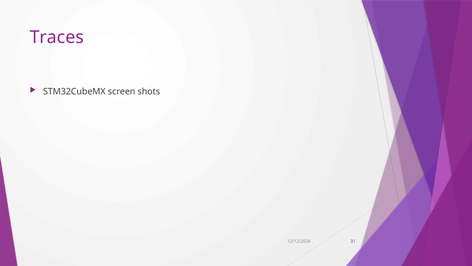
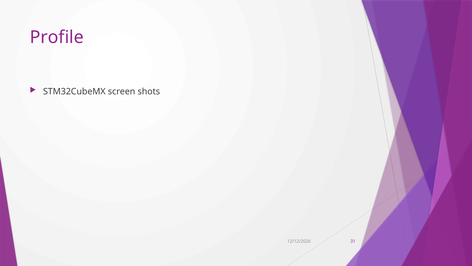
Traces: Traces -> Profile
